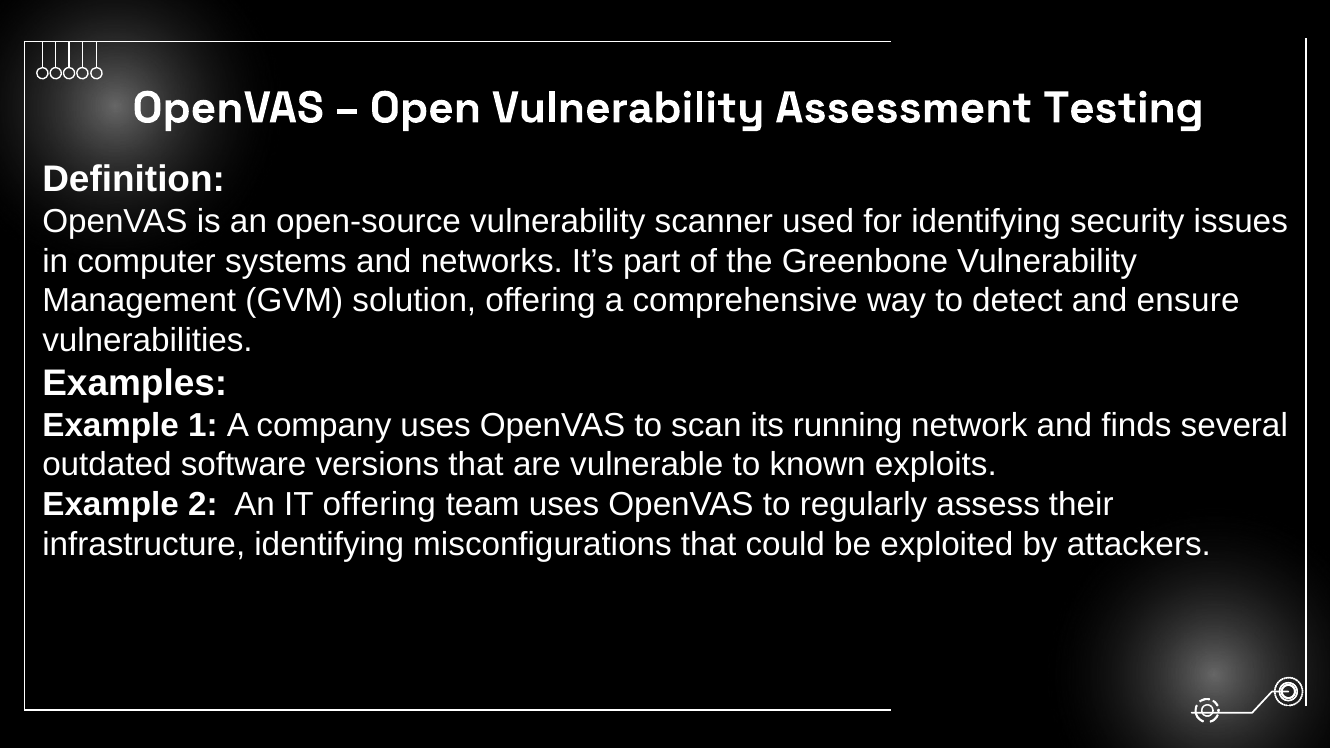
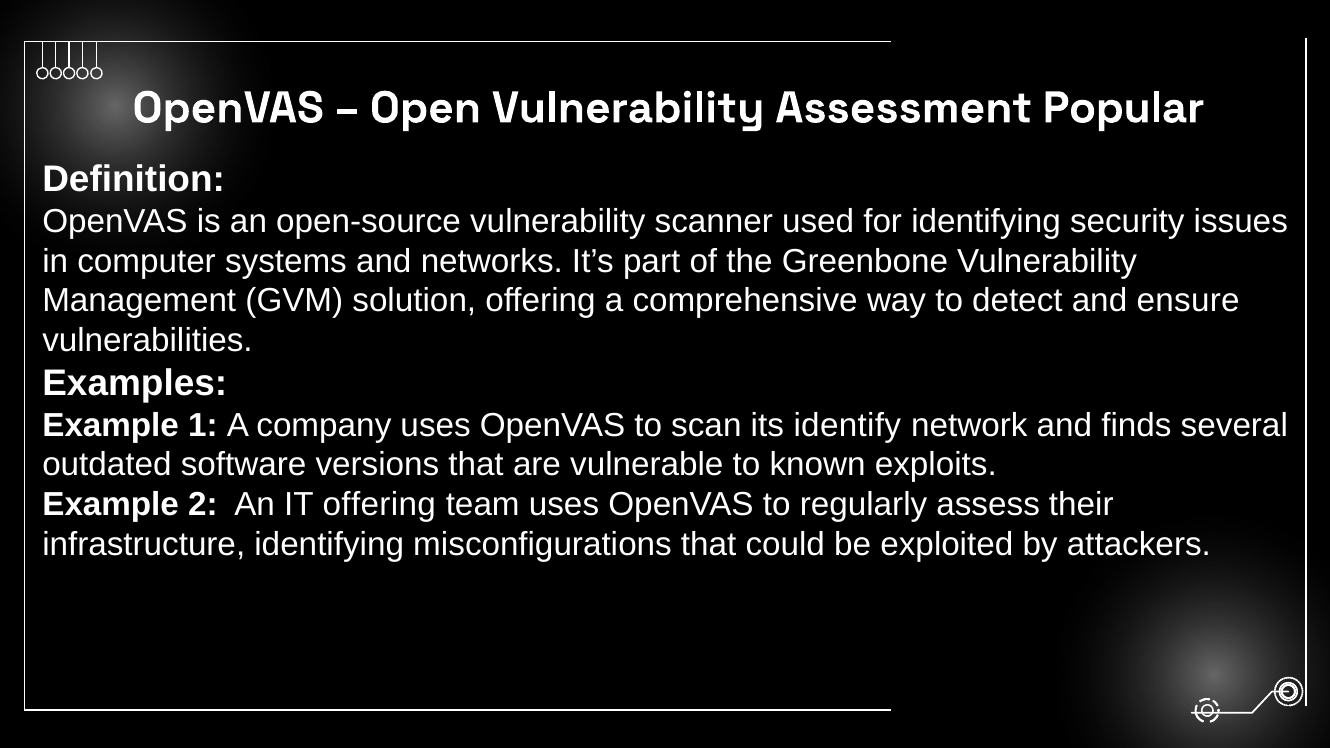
Testing: Testing -> Popular
running: running -> identify
